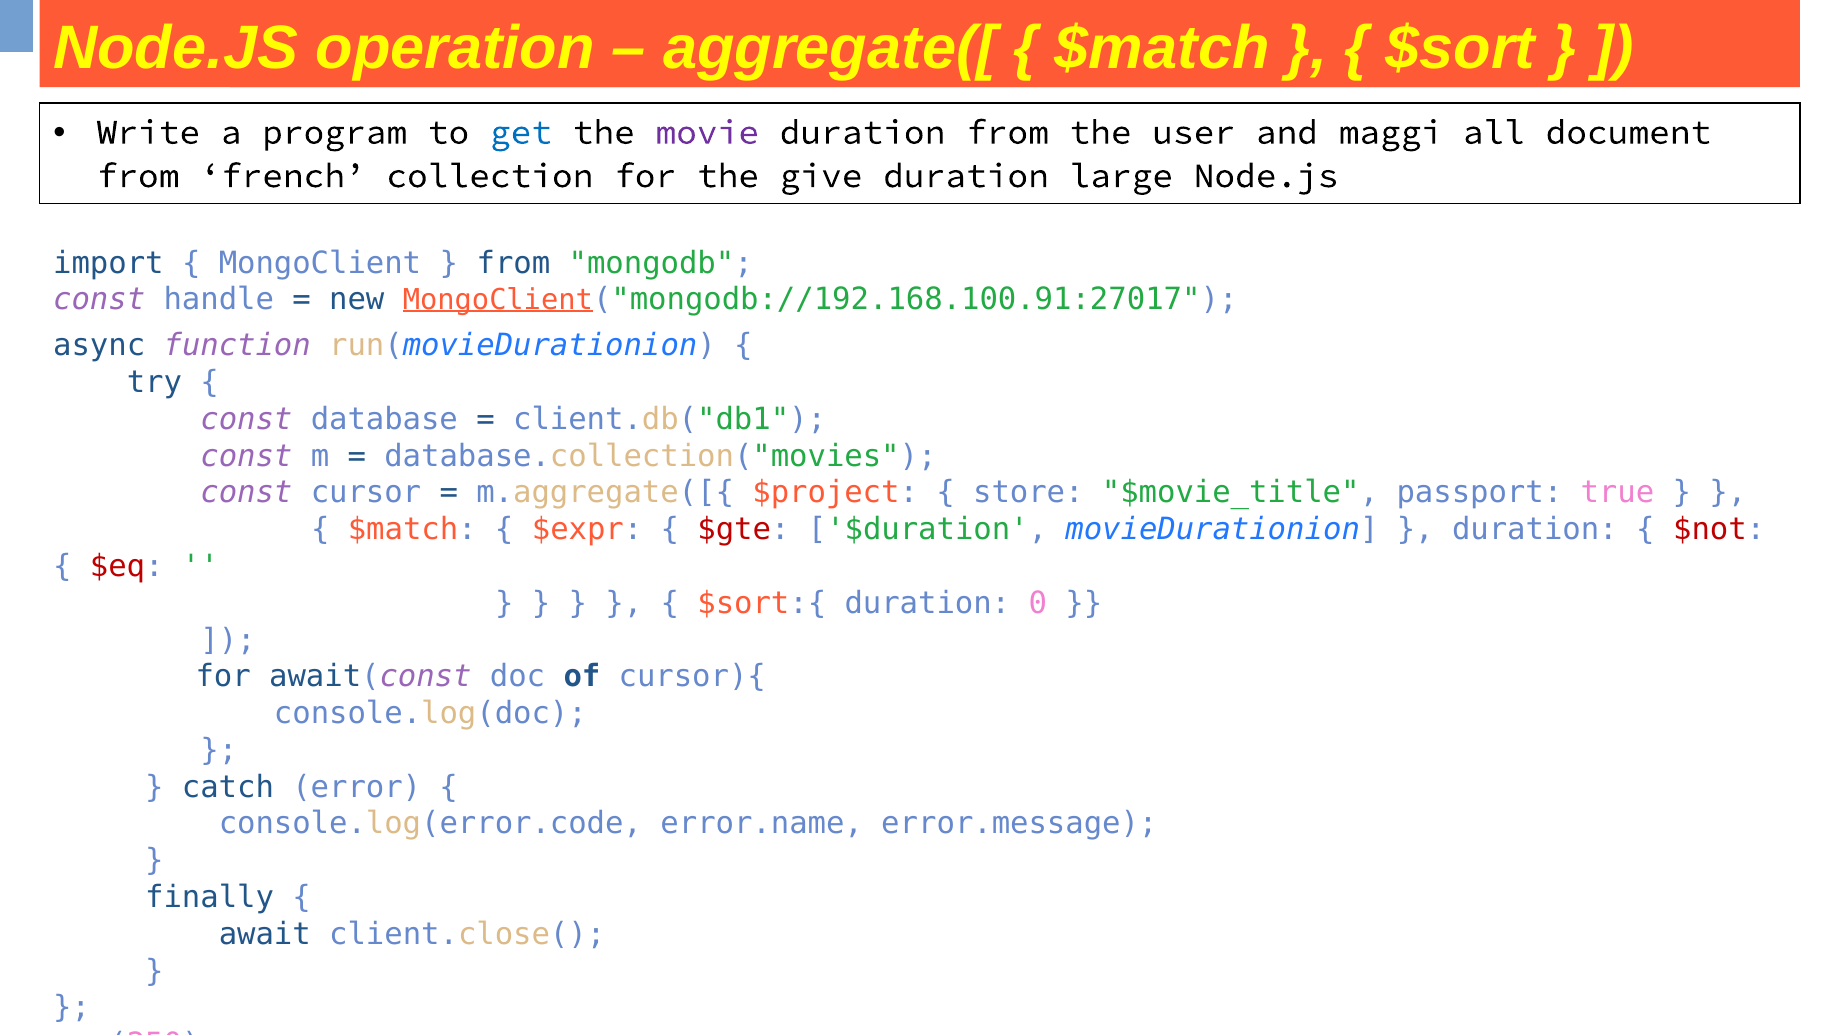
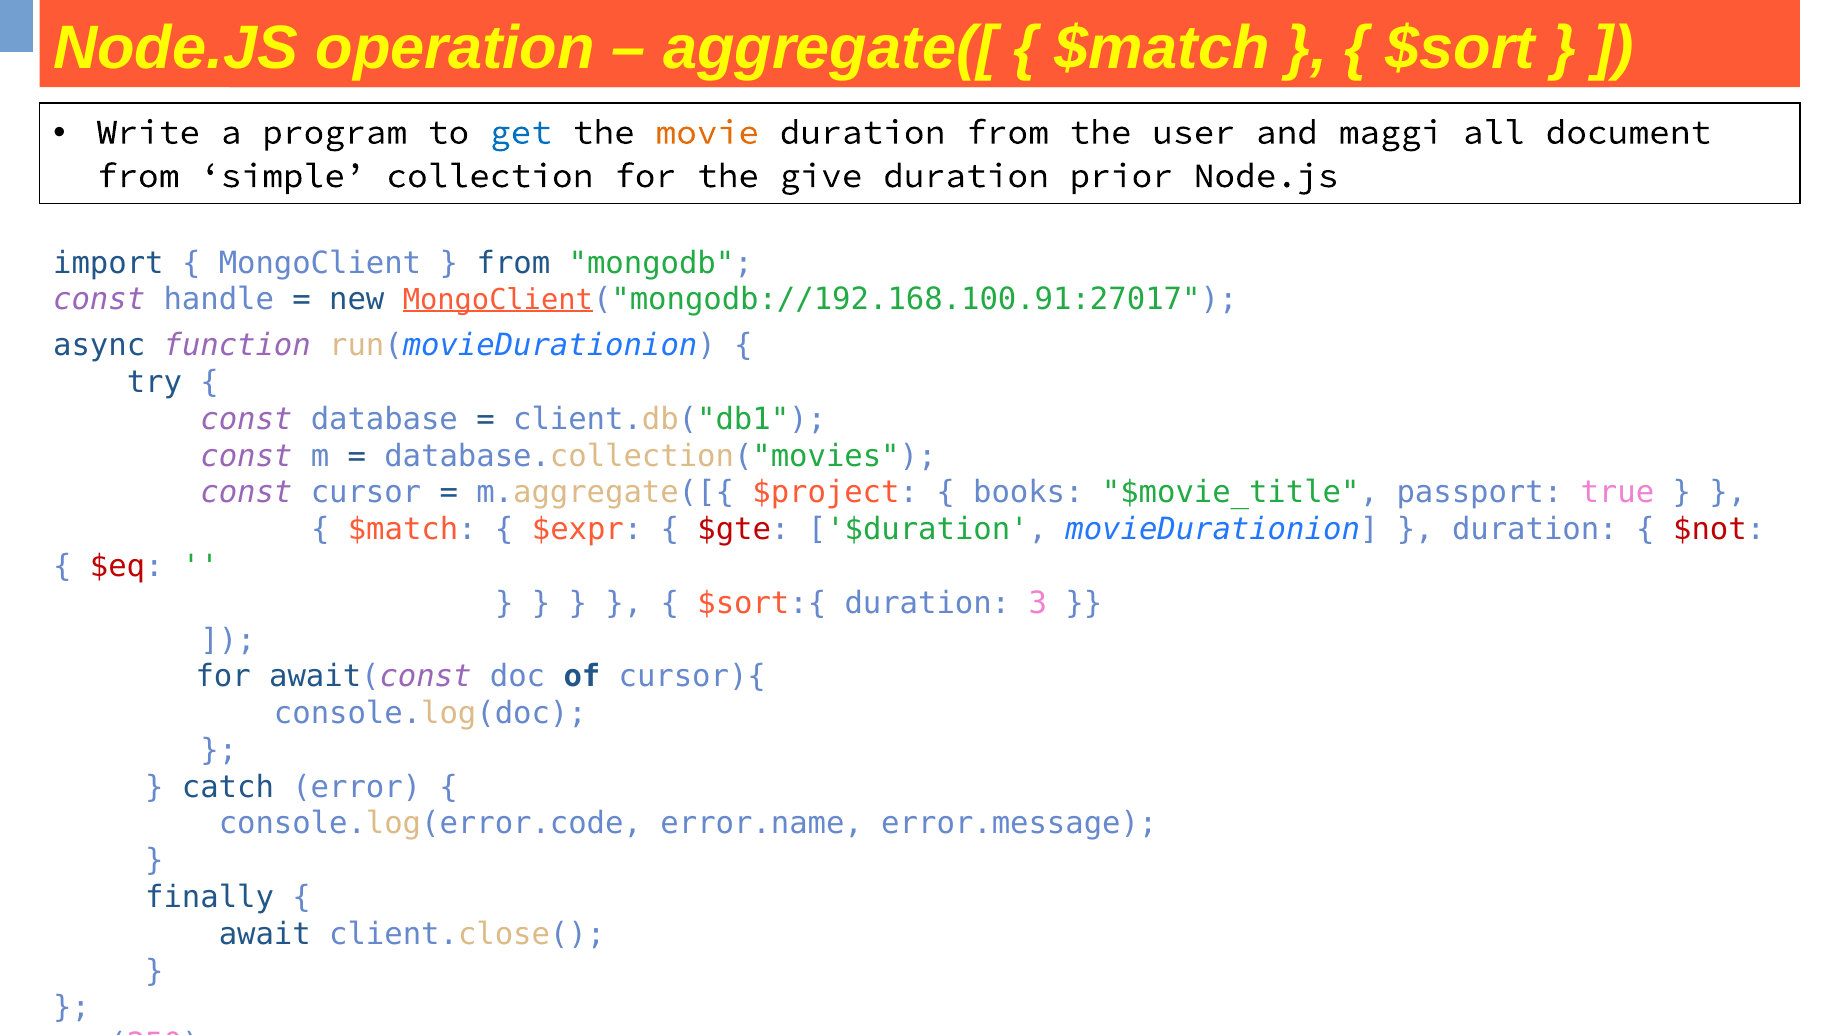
movie colour: purple -> orange
french: french -> simple
large: large -> prior
store: store -> books
0: 0 -> 3
